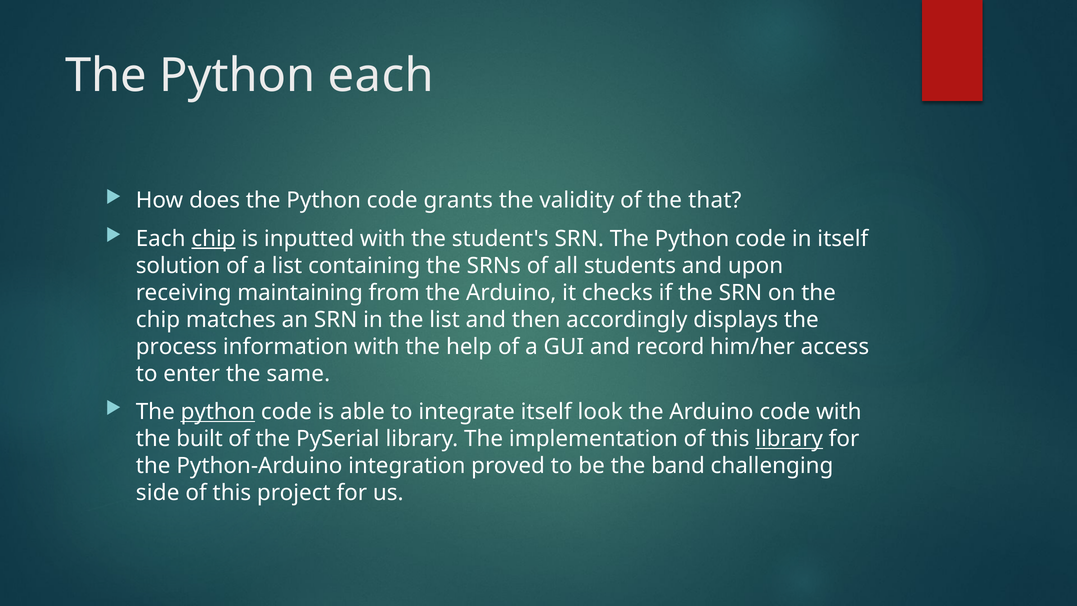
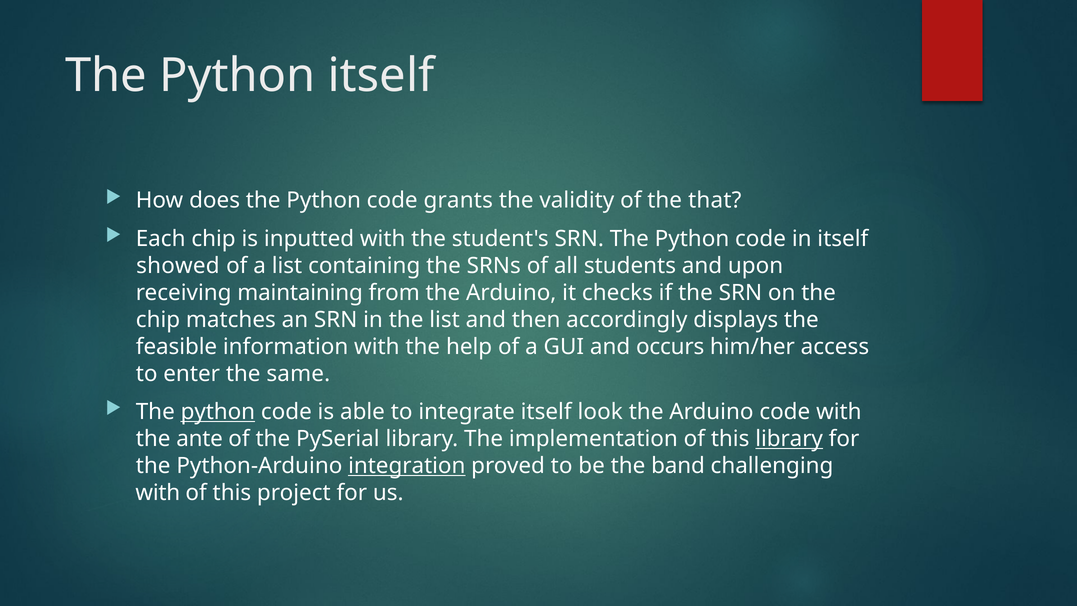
Python each: each -> itself
chip at (214, 239) underline: present -> none
solution: solution -> showed
process: process -> feasible
record: record -> occurs
built: built -> ante
integration underline: none -> present
side at (158, 493): side -> with
